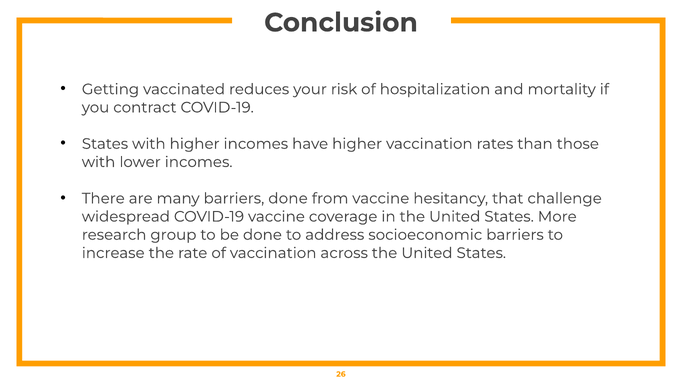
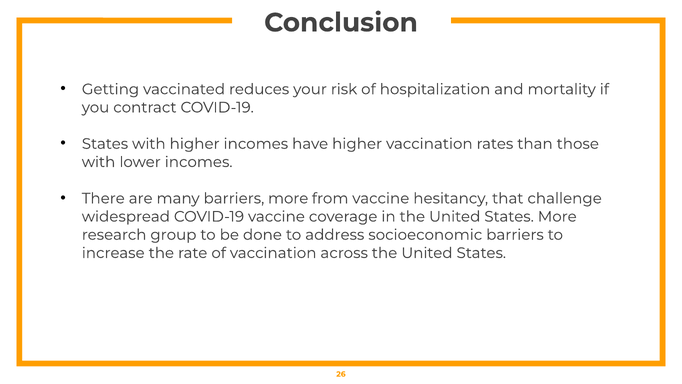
barriers done: done -> more
